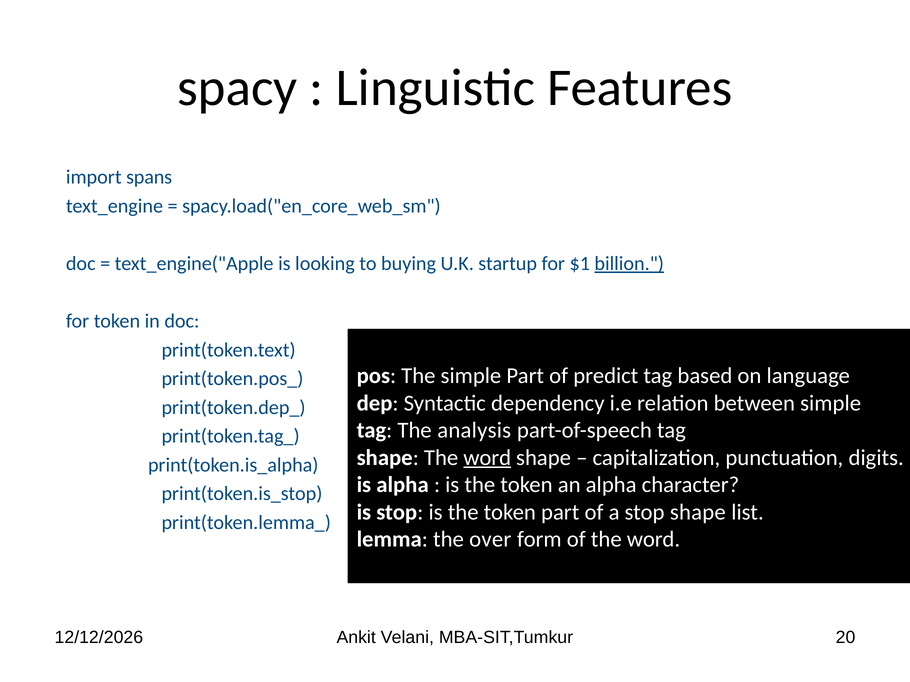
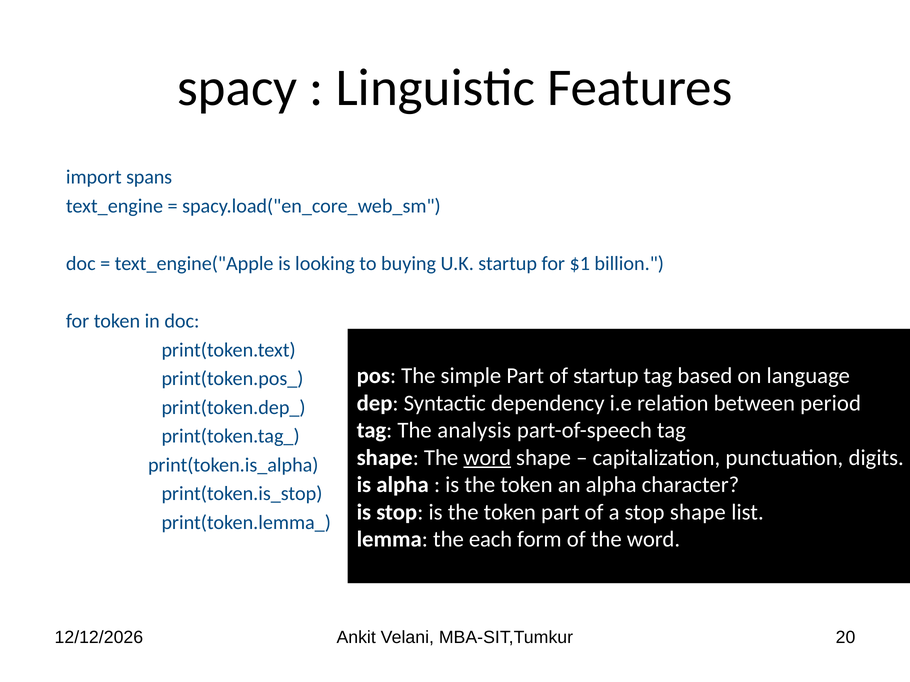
billion underline: present -> none
of predict: predict -> startup
between simple: simple -> period
over: over -> each
